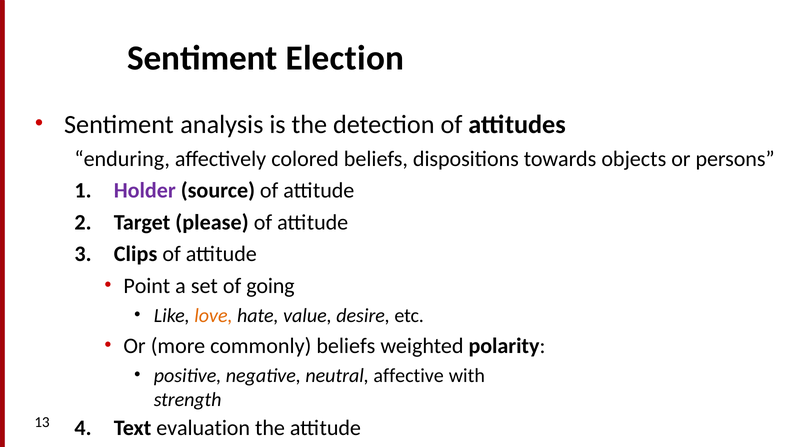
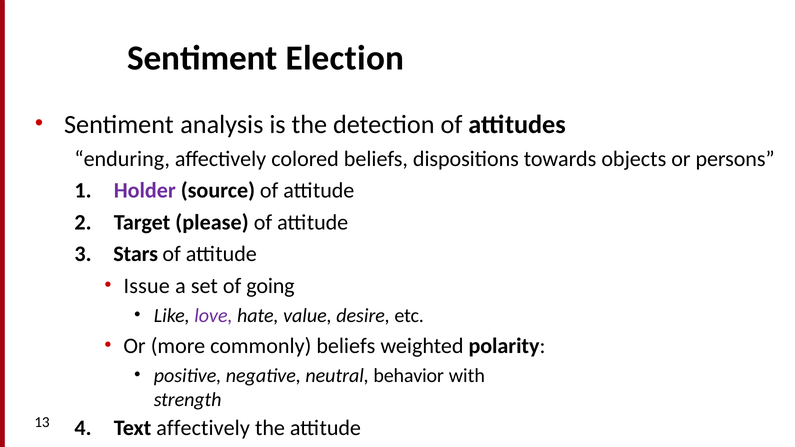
Clips: Clips -> Stars
Point: Point -> Issue
love colour: orange -> purple
affective: affective -> behavior
Text evaluation: evaluation -> affectively
